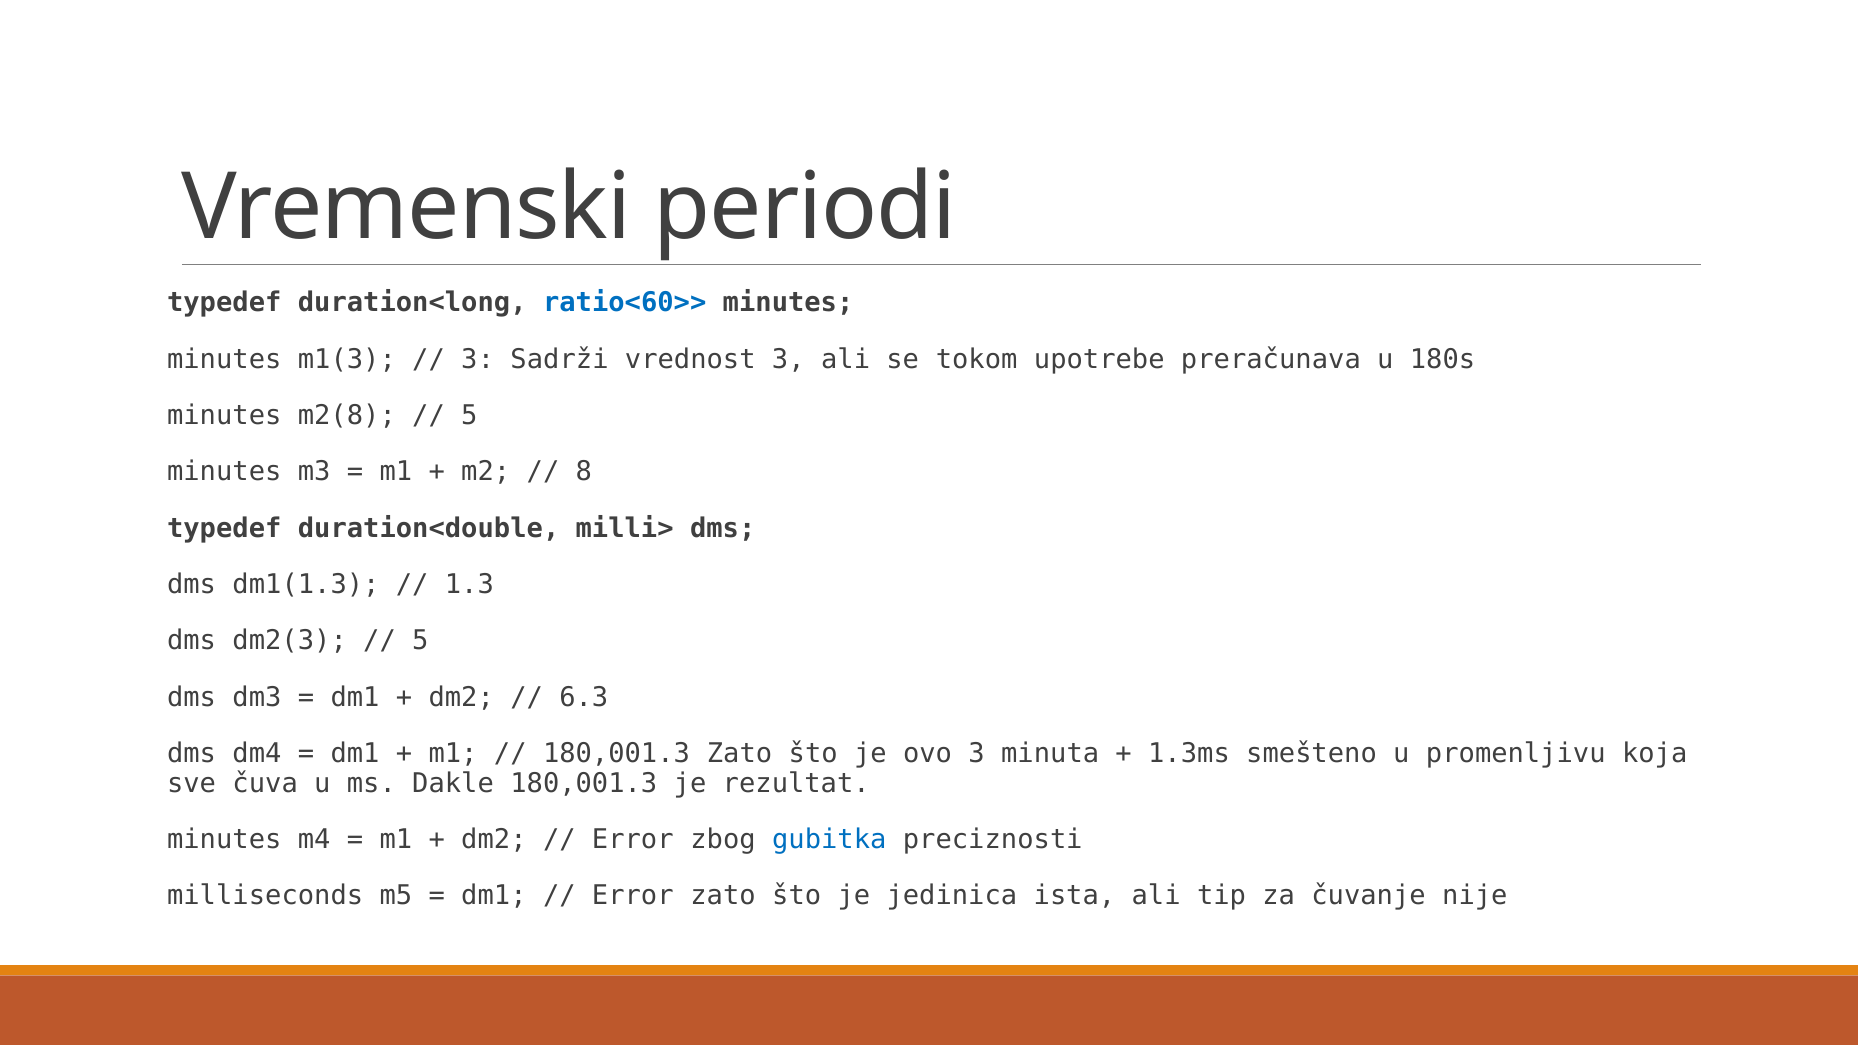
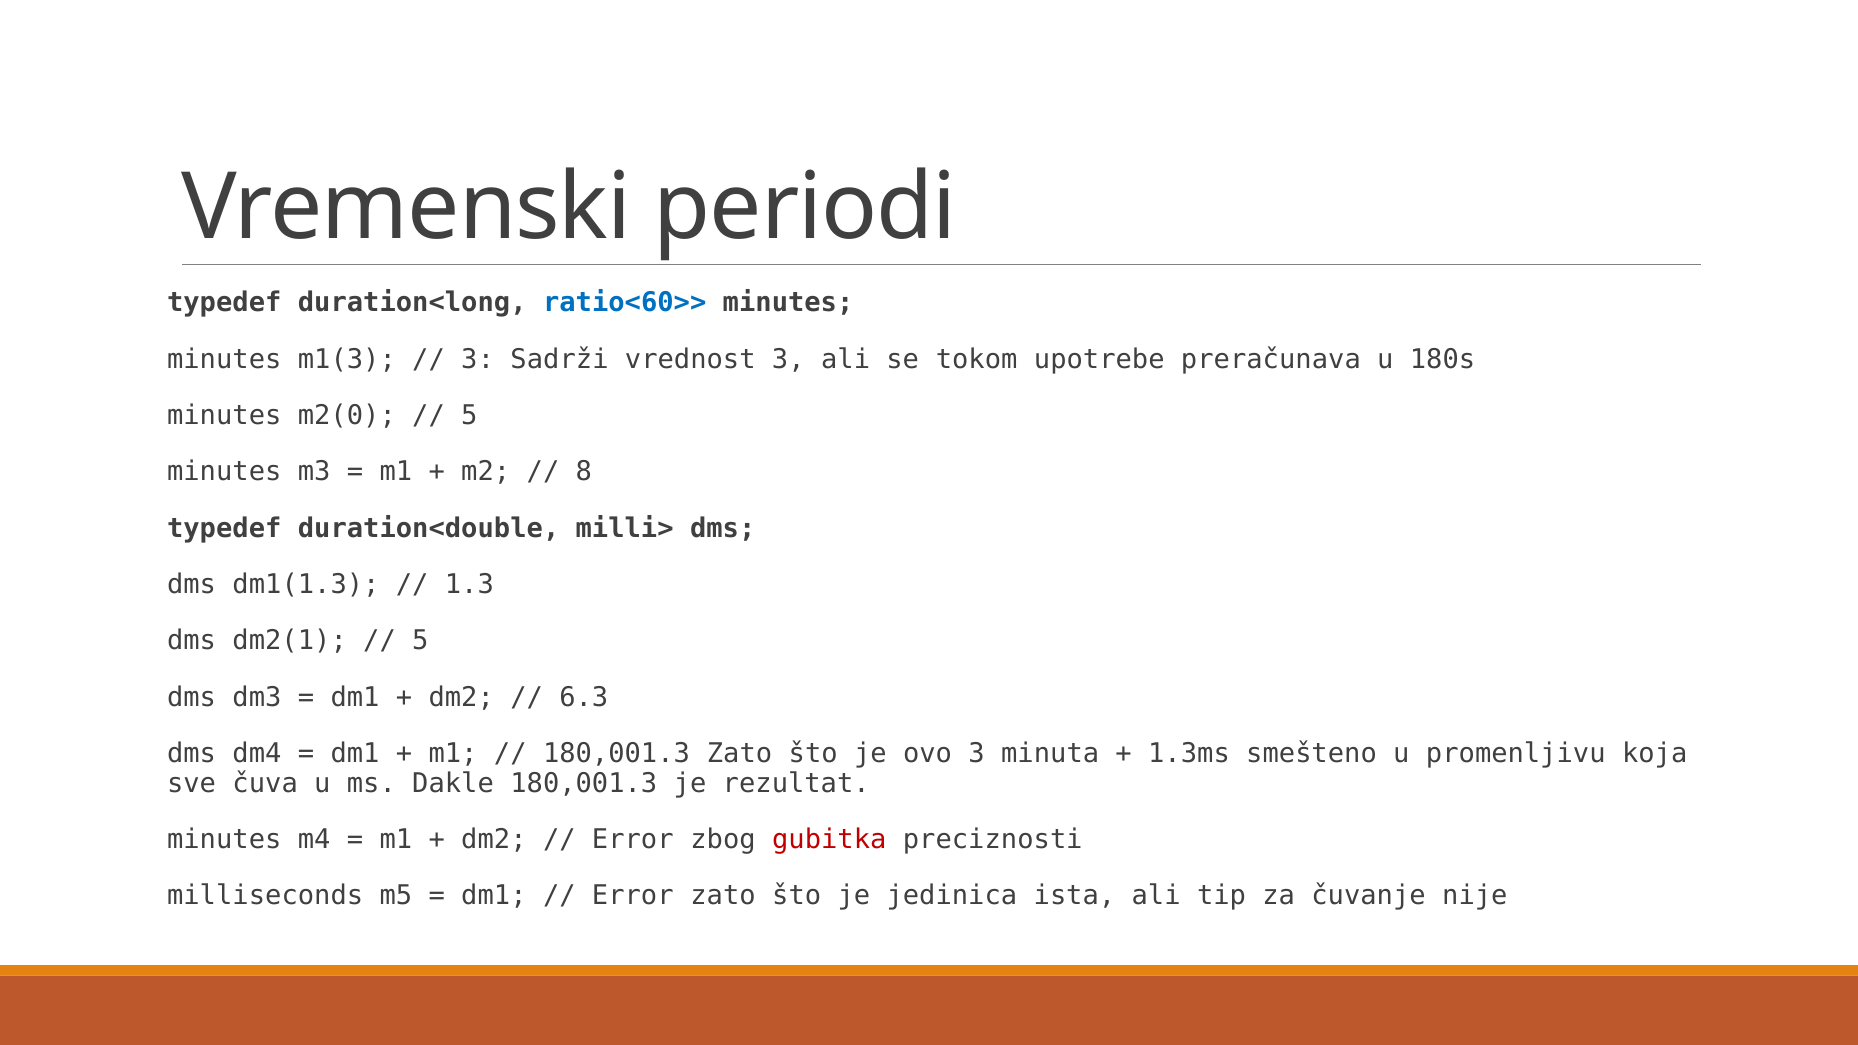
m2(8: m2(8 -> m2(0
dm2(3: dm2(3 -> dm2(1
gubitka colour: blue -> red
